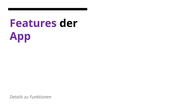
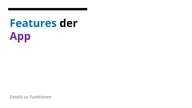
Features colour: purple -> blue
